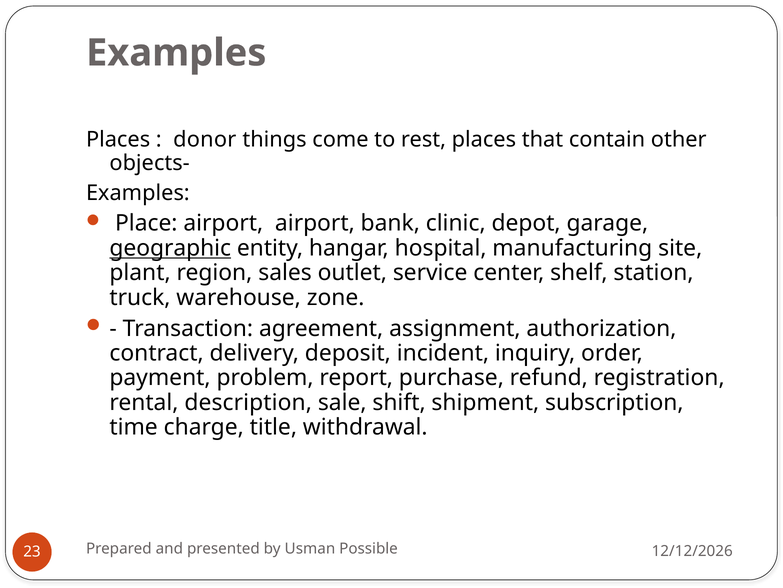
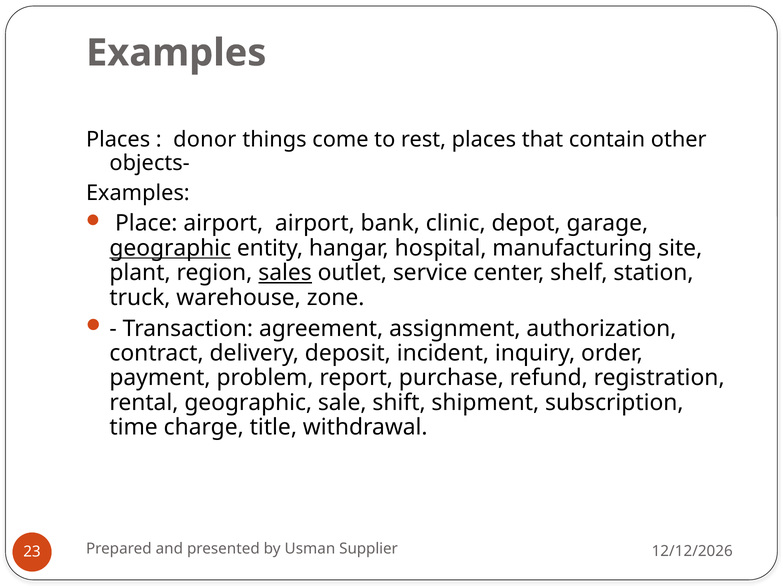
sales underline: none -> present
rental description: description -> geographic
Possible: Possible -> Supplier
